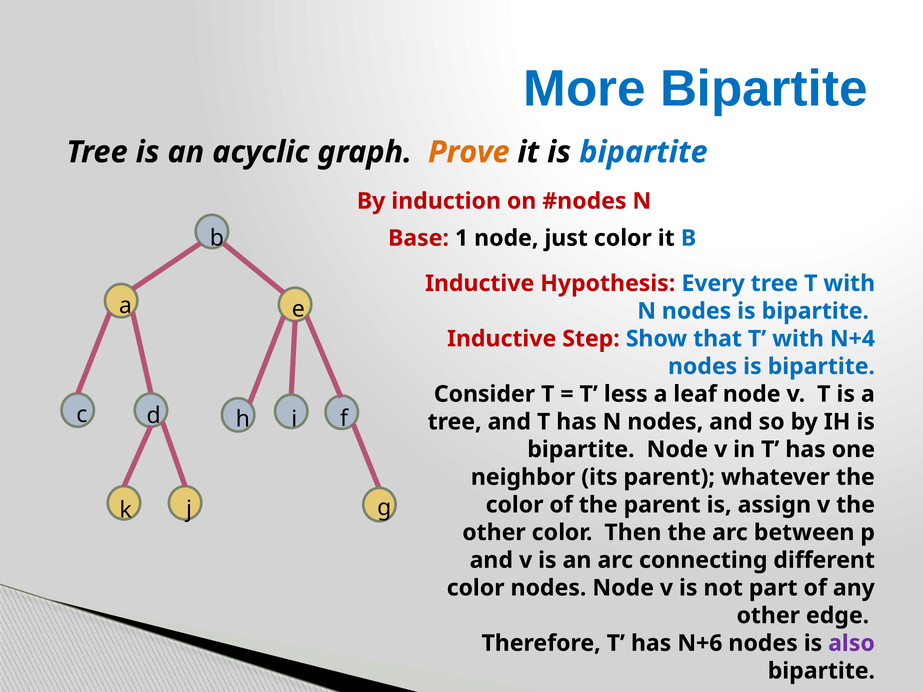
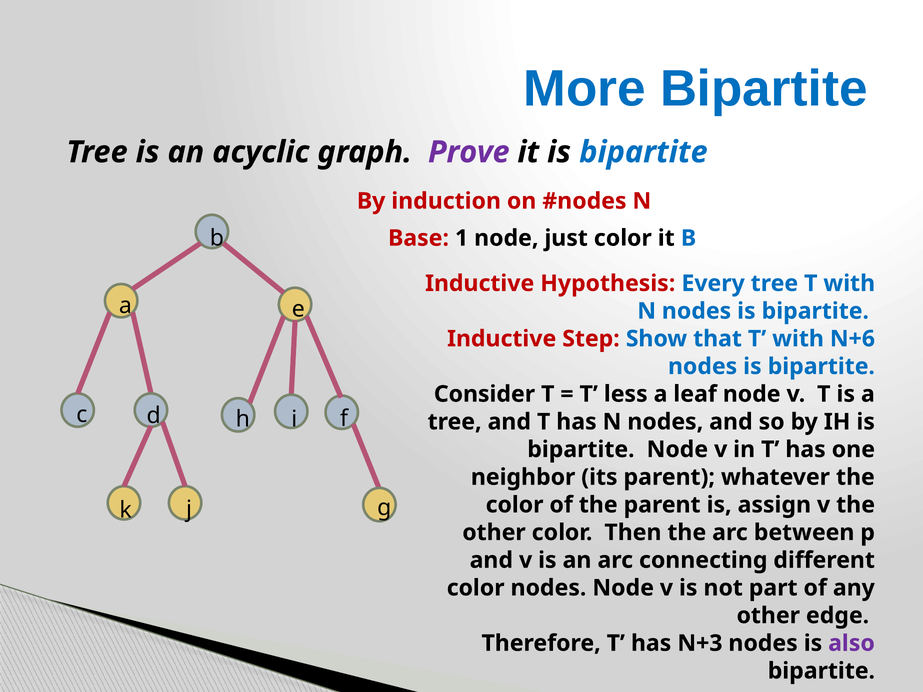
Prove colour: orange -> purple
N+4: N+4 -> N+6
N+6: N+6 -> N+3
